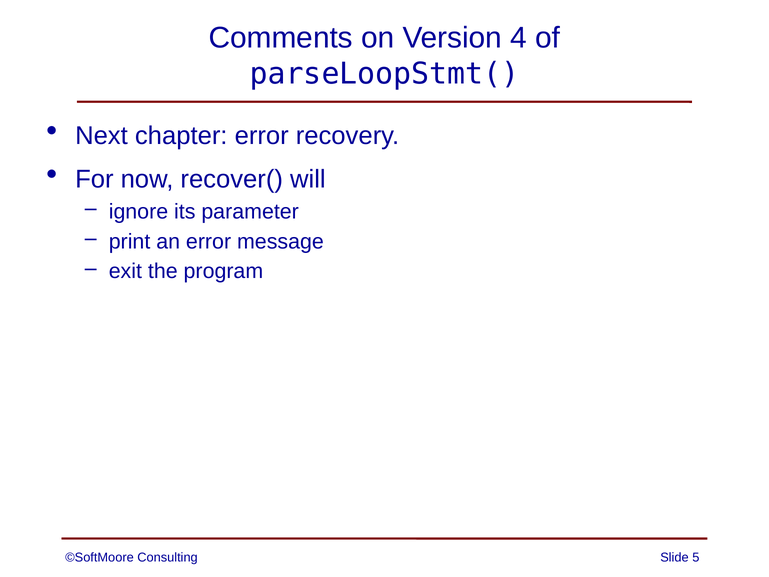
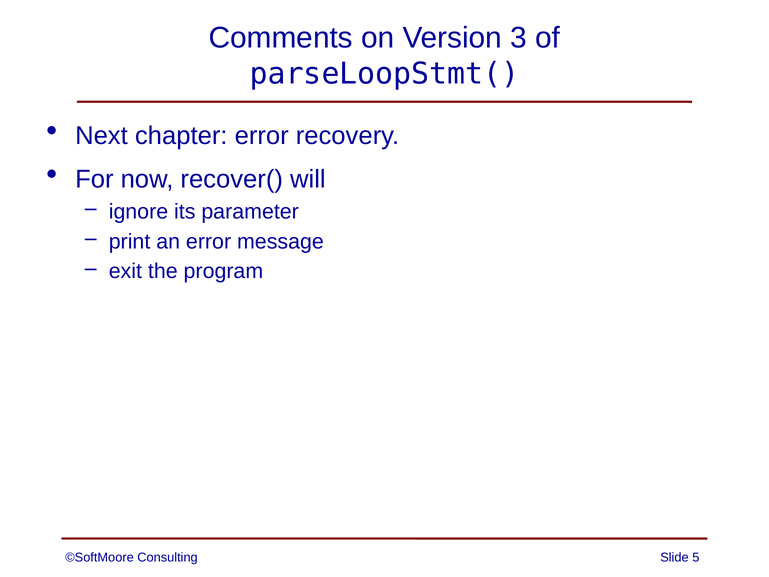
4: 4 -> 3
